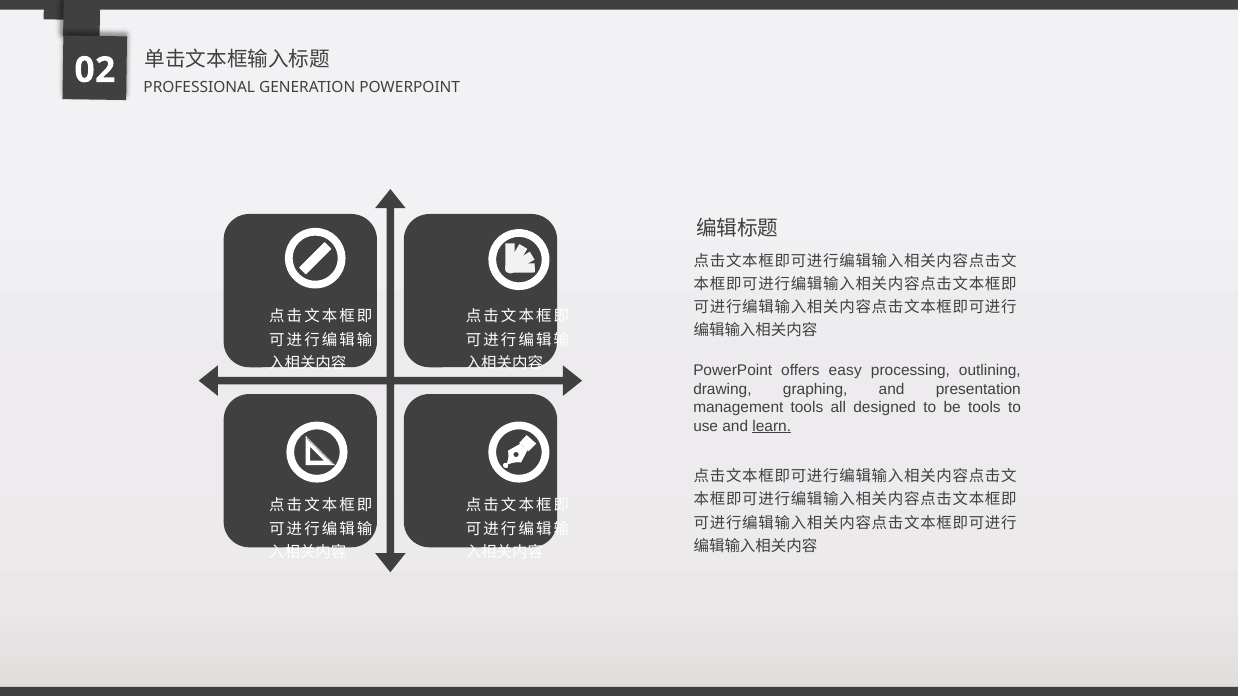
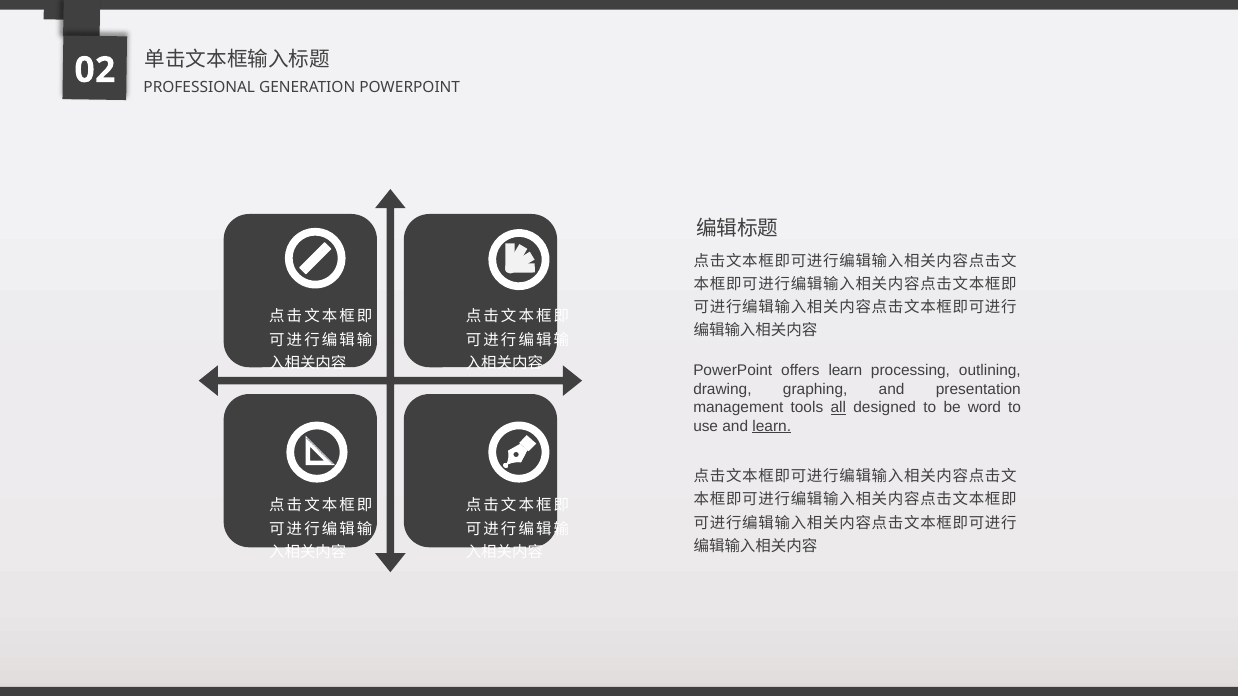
offers easy: easy -> learn
all underline: none -> present
be tools: tools -> word
